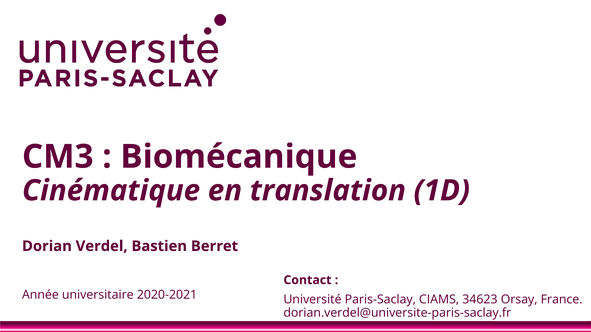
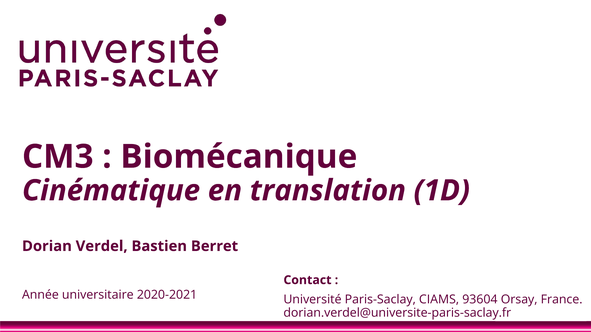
34623: 34623 -> 93604
